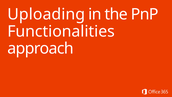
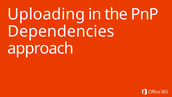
Functionalities: Functionalities -> Dependencies
